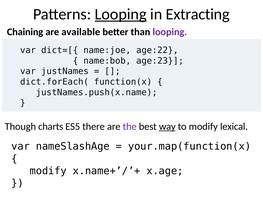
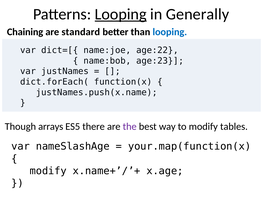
Extracting: Extracting -> Generally
available: available -> standard
looping at (170, 32) colour: purple -> blue
charts: charts -> arrays
way underline: present -> none
lexical: lexical -> tables
